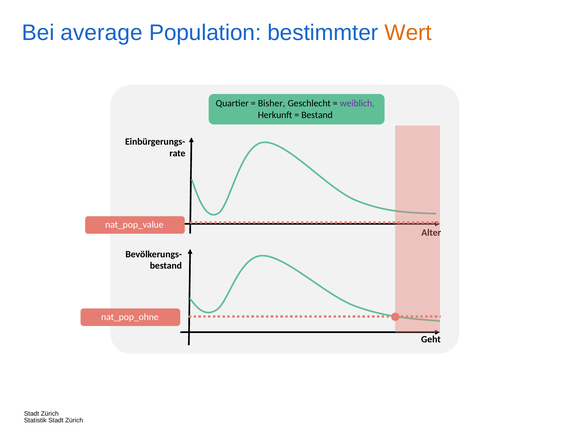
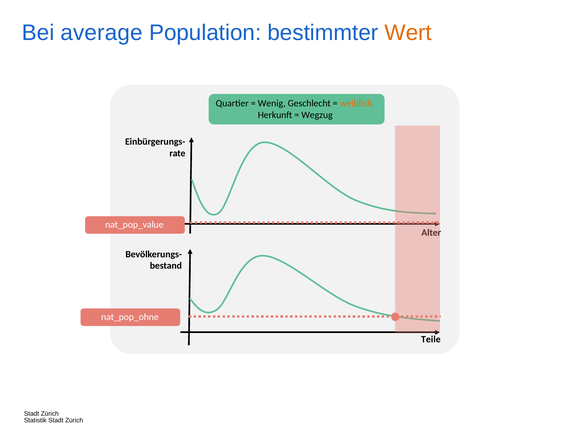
Bisher: Bisher -> Wenig
weiblich colour: purple -> orange
Bestand at (317, 115): Bestand -> Wegzug
Geht: Geht -> Teile
